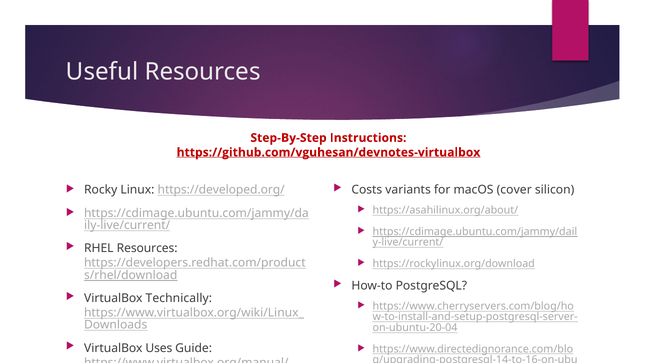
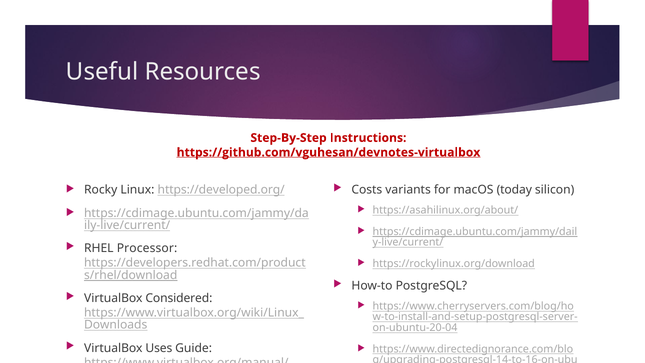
cover: cover -> today
RHEL Resources: Resources -> Processor
Technically: Technically -> Considered
